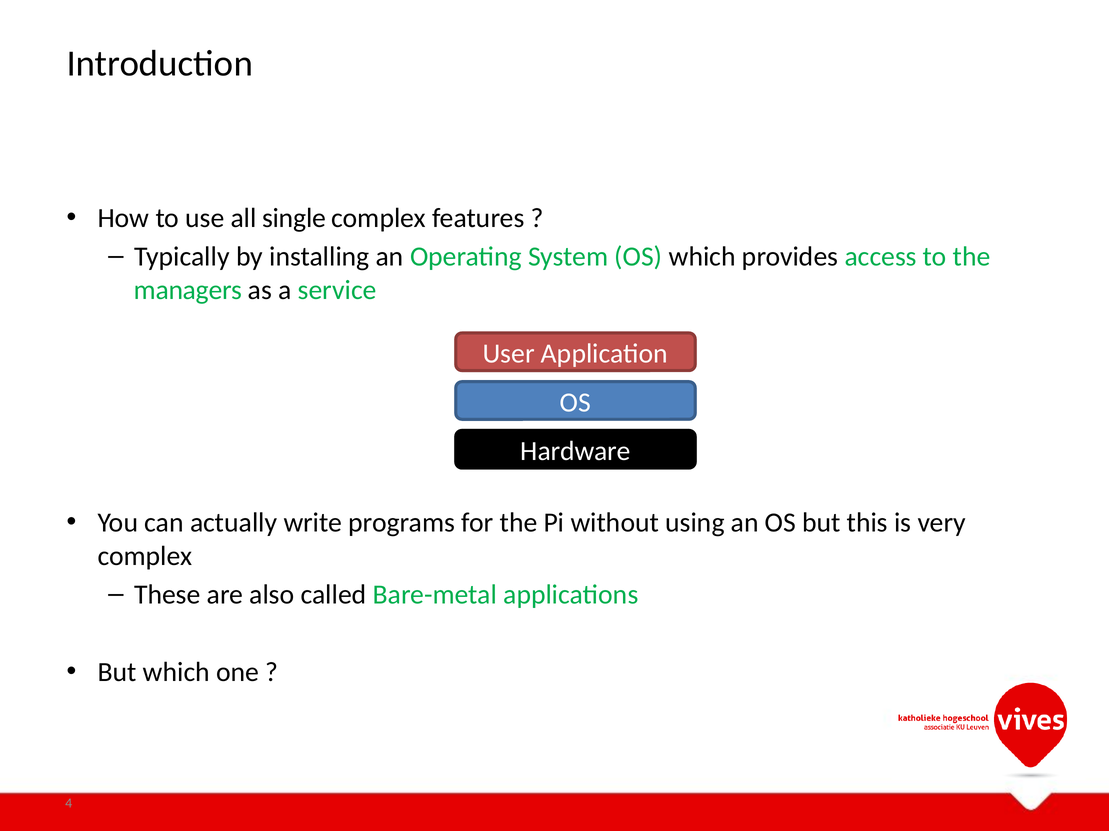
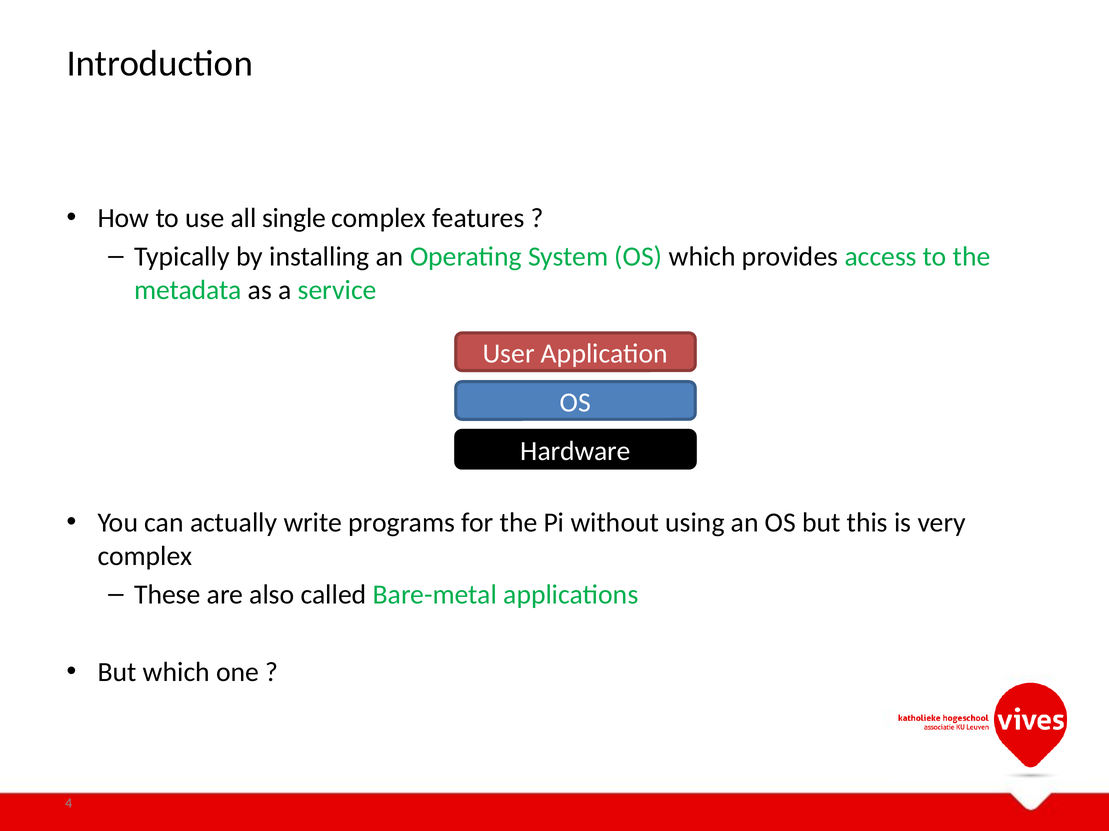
managers: managers -> metadata
